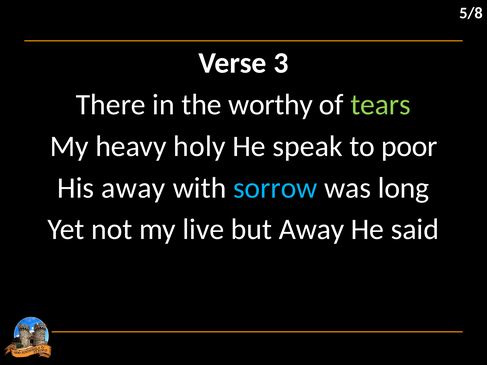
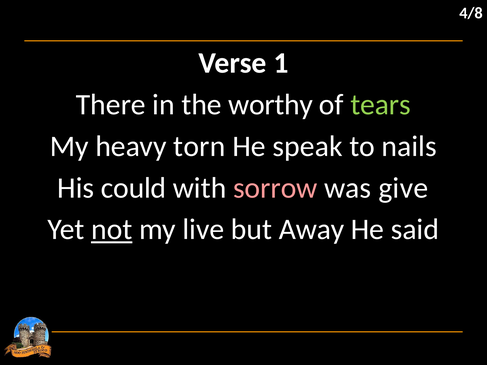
5/8: 5/8 -> 4/8
3: 3 -> 1
holy: holy -> torn
poor: poor -> nails
His away: away -> could
sorrow colour: light blue -> pink
long: long -> give
not underline: none -> present
